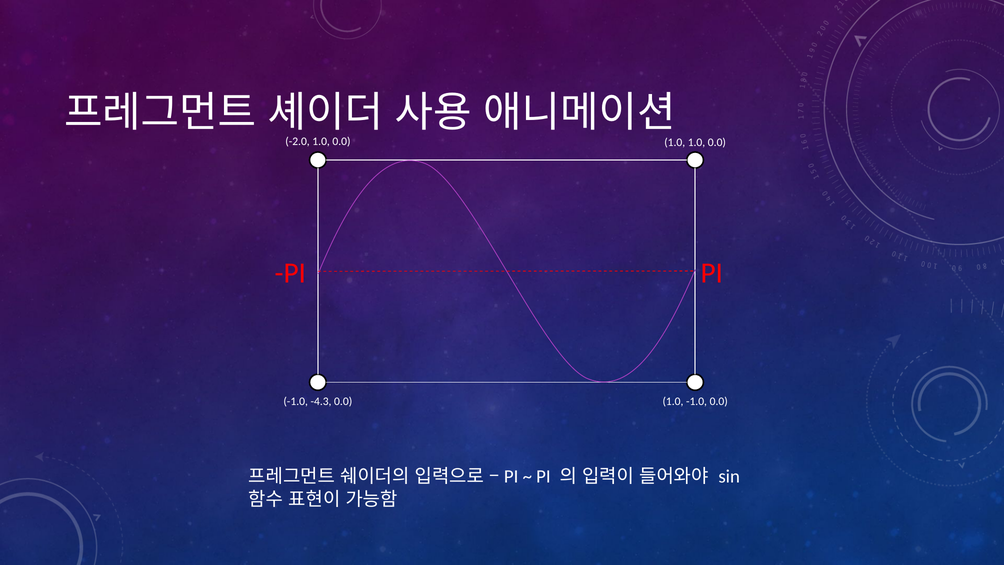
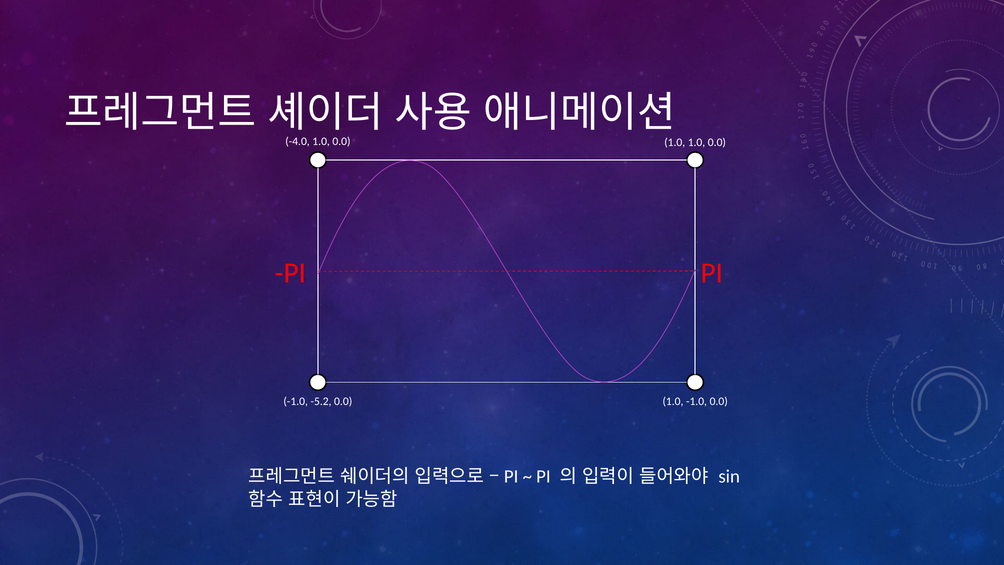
-2.0: -2.0 -> -4.0
-4.3: -4.3 -> -5.2
